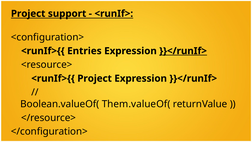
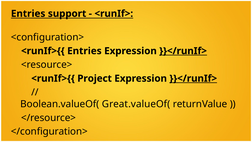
Project at (28, 14): Project -> Entries
}}</runIf> at (193, 78) underline: none -> present
Them.valueOf(: Them.valueOf( -> Great.valueOf(
